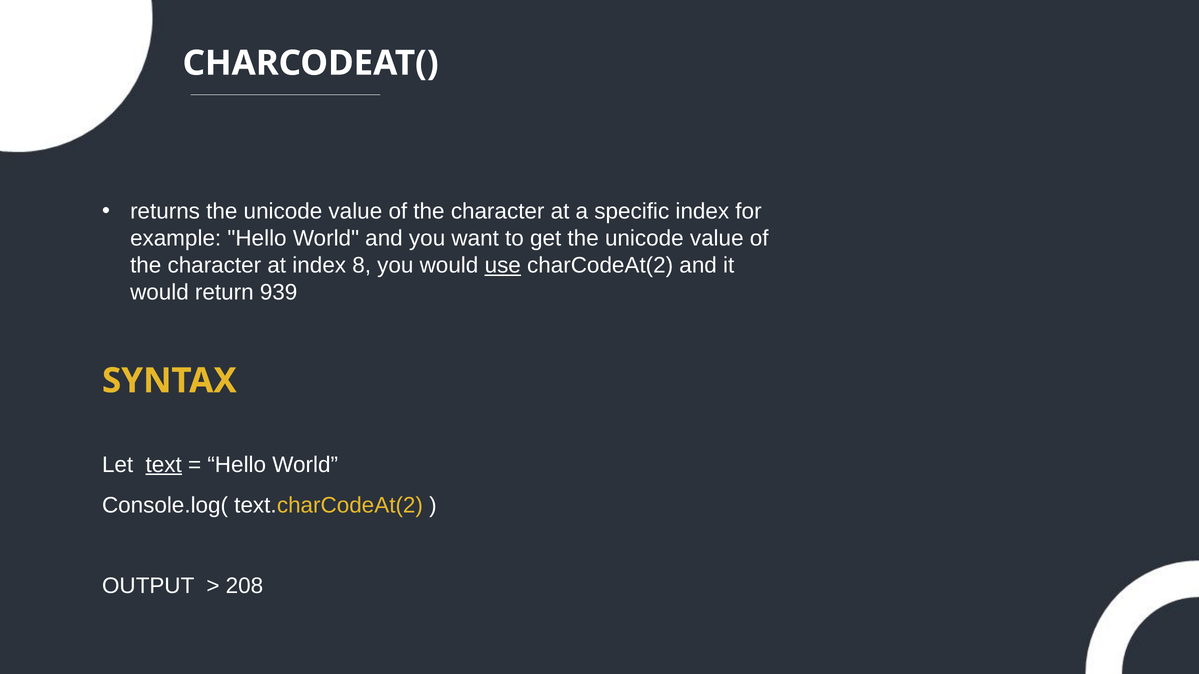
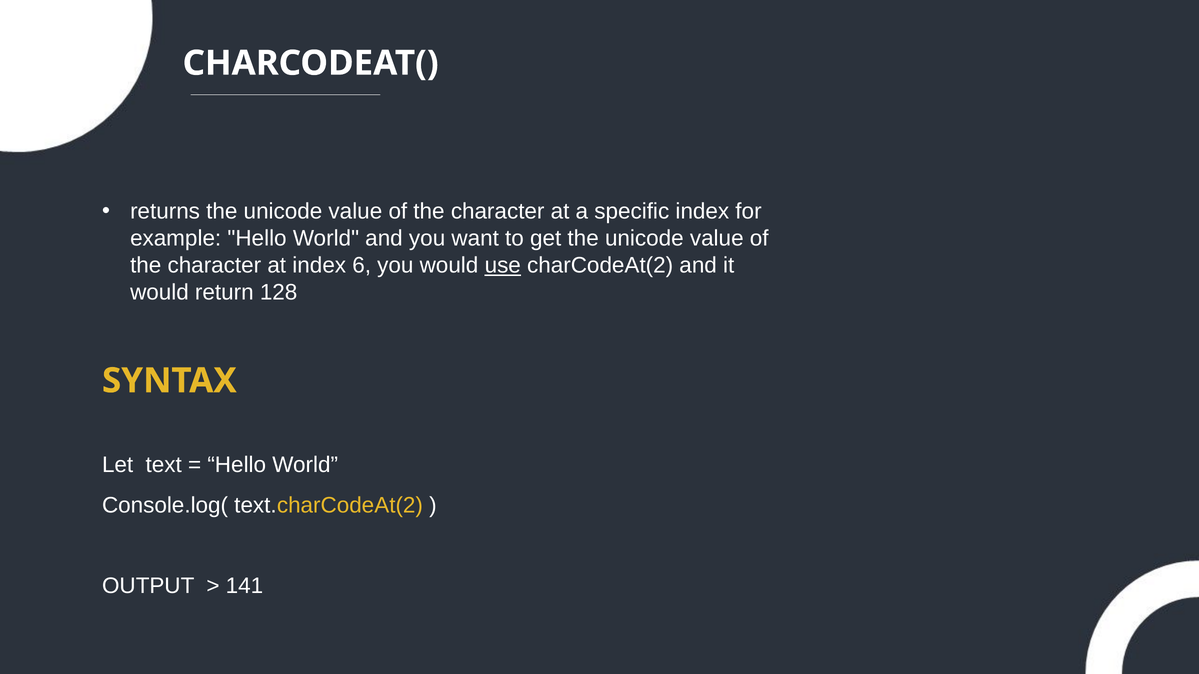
8: 8 -> 6
939: 939 -> 128
text underline: present -> none
208: 208 -> 141
